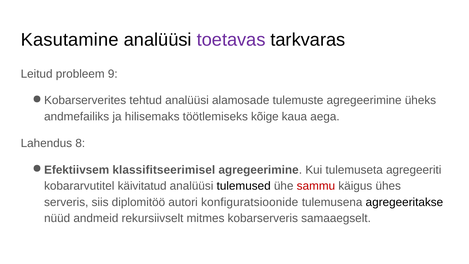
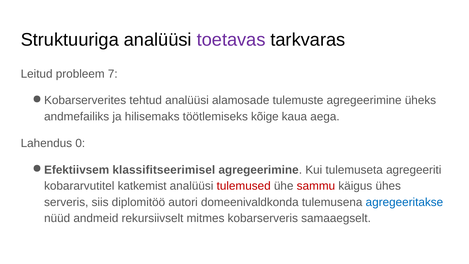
Kasutamine: Kasutamine -> Struktuuriga
9: 9 -> 7
8: 8 -> 0
käivitatud: käivitatud -> katkemist
tulemused colour: black -> red
konfiguratsioonide: konfiguratsioonide -> domeenivaldkonda
agregeeritakse colour: black -> blue
